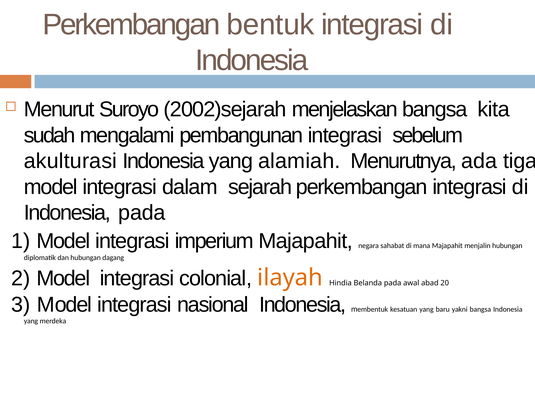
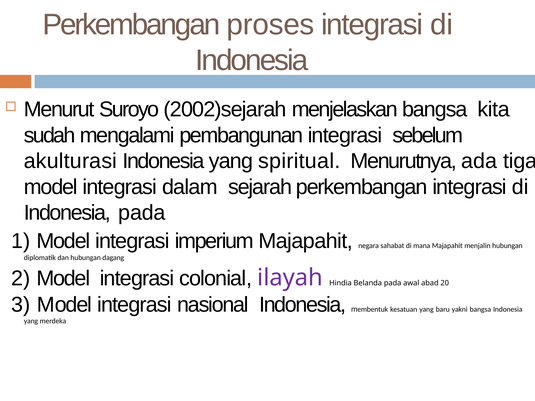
bentuk: bentuk -> proses
alamiah: alamiah -> spiritual
ilayah colour: orange -> purple
